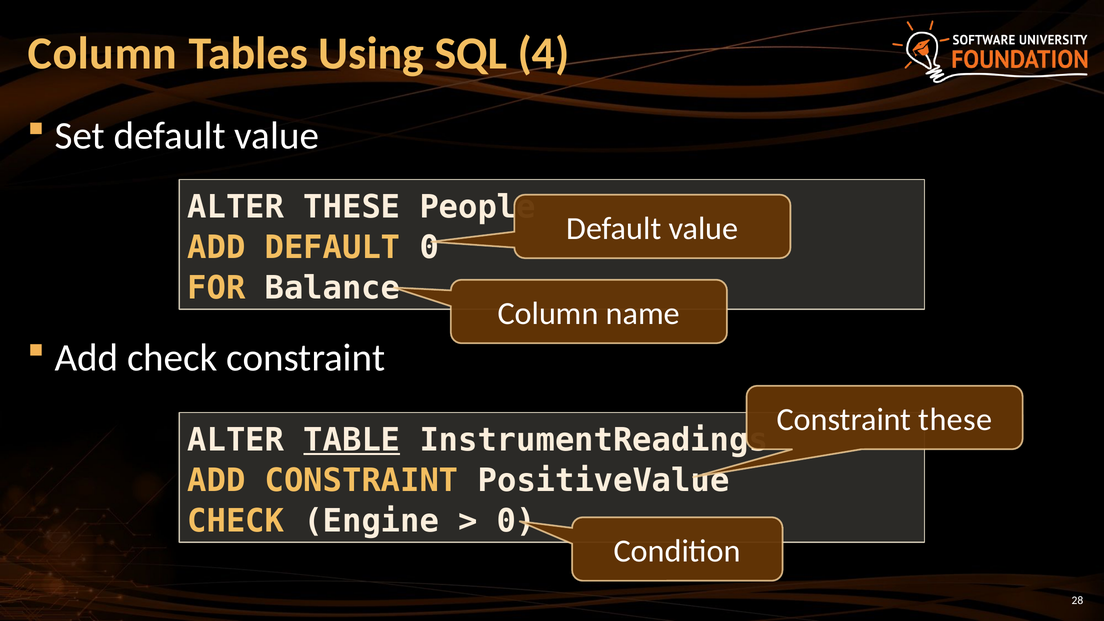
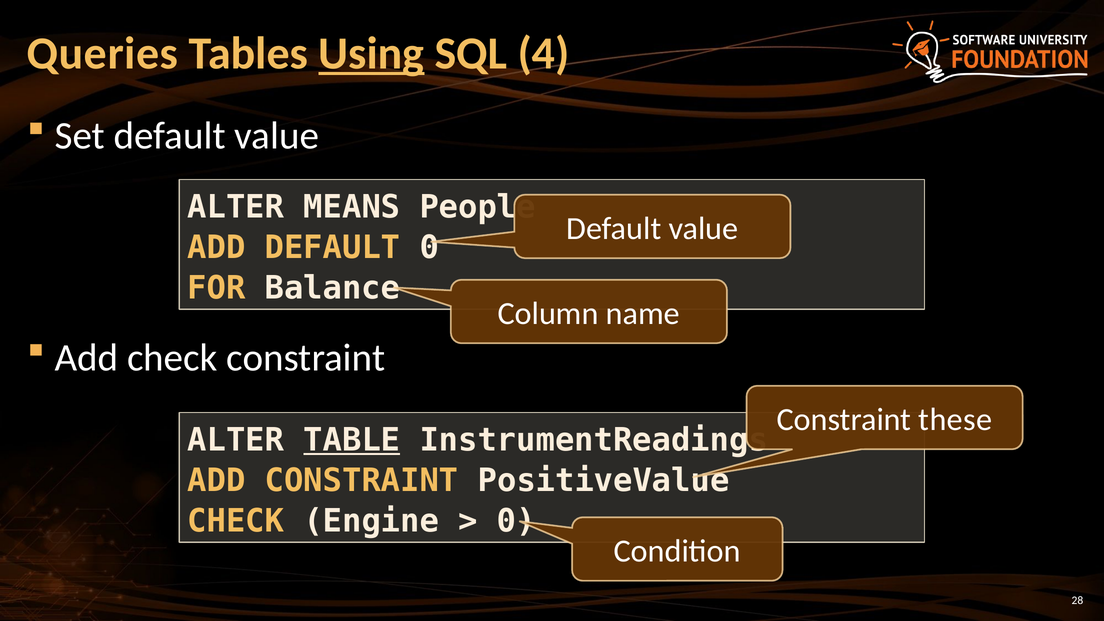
Column at (102, 54): Column -> Queries
Using underline: none -> present
ALTER THESE: THESE -> MEANS
